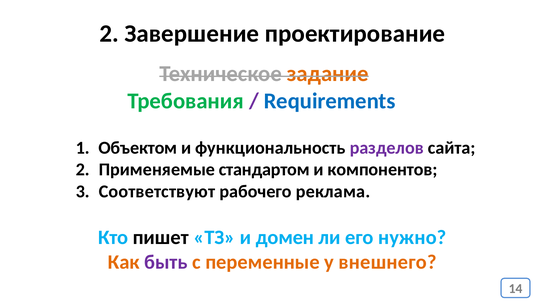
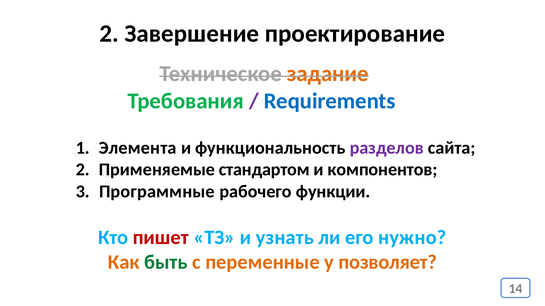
Объектом: Объектом -> Элемента
Соответствуют: Соответствуют -> Программные
реклама: реклама -> функции
пишет colour: black -> red
домен: домен -> узнать
быть colour: purple -> green
внешнего: внешнего -> позволяет
